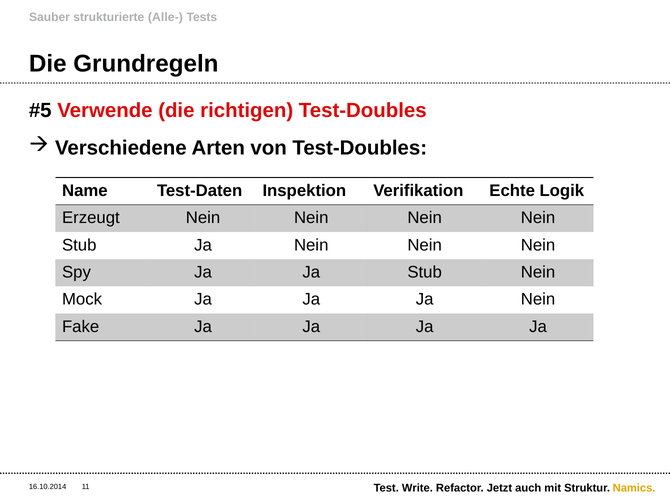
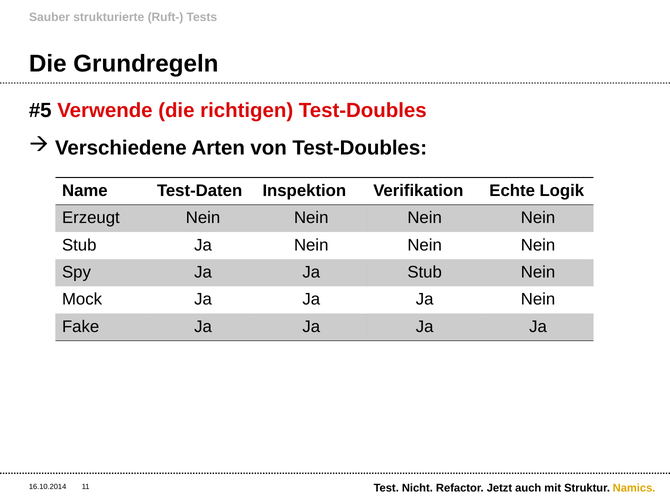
Alle-: Alle- -> Ruft-
Write: Write -> Nicht
